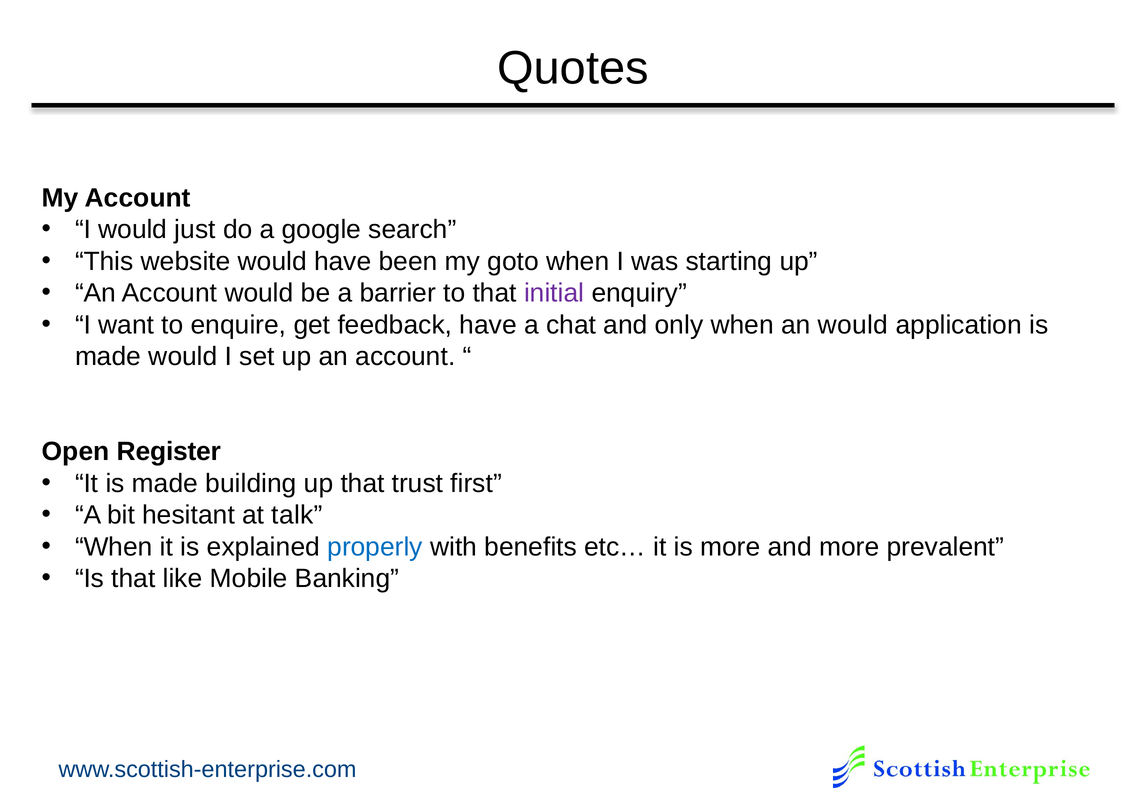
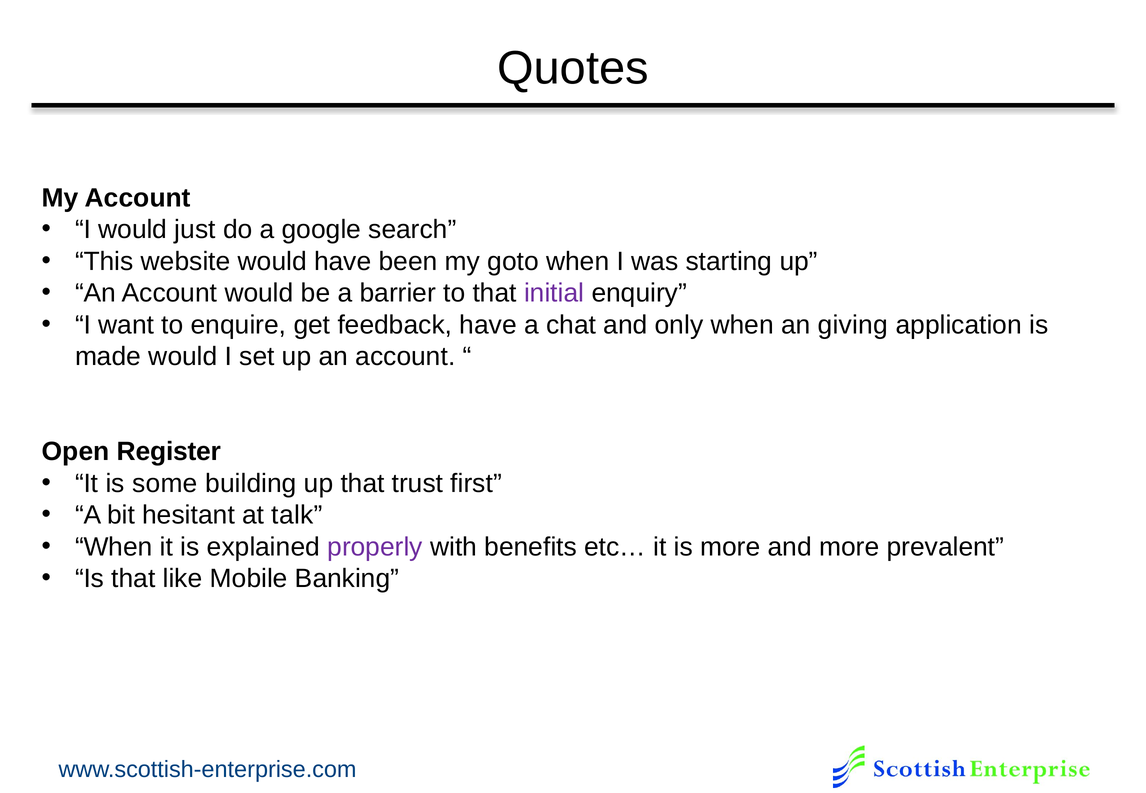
an would: would -> giving
It is made: made -> some
properly colour: blue -> purple
